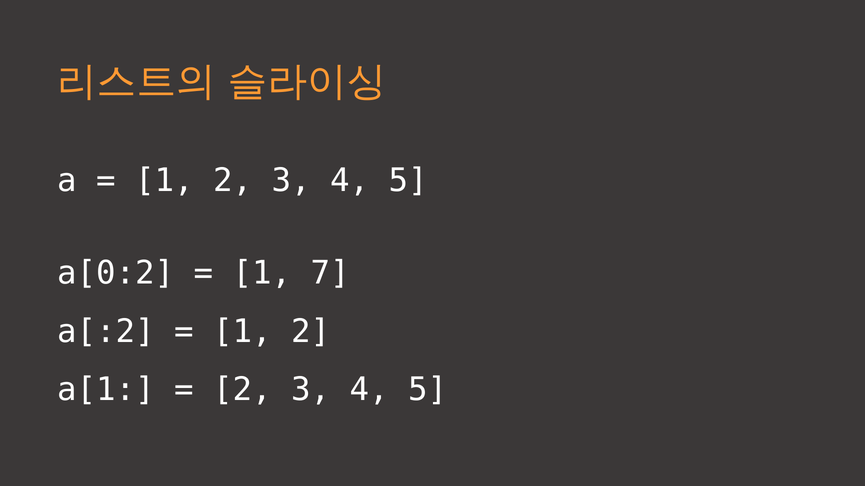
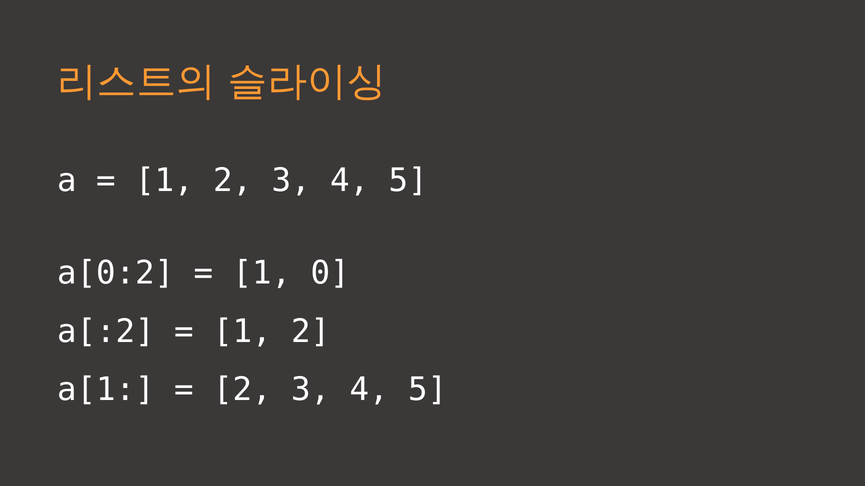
7: 7 -> 0
